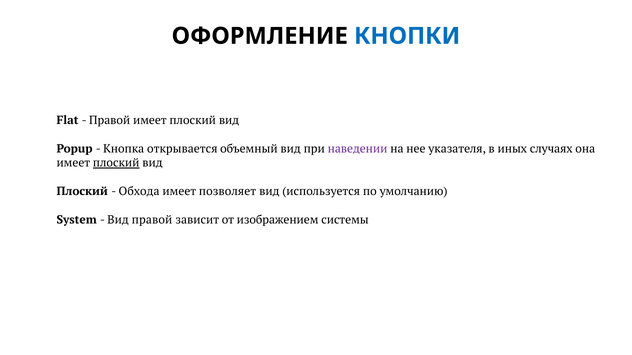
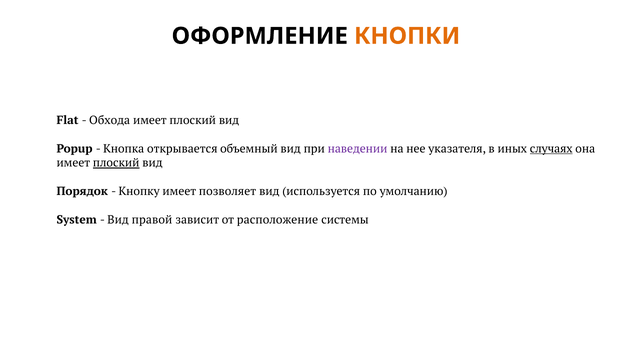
КНОПКИ colour: blue -> orange
Правой at (110, 120): Правой -> Обхода
случаях underline: none -> present
Плоский at (82, 192): Плоский -> Порядок
Обхода: Обхода -> Кнопку
изображением: изображением -> расположение
